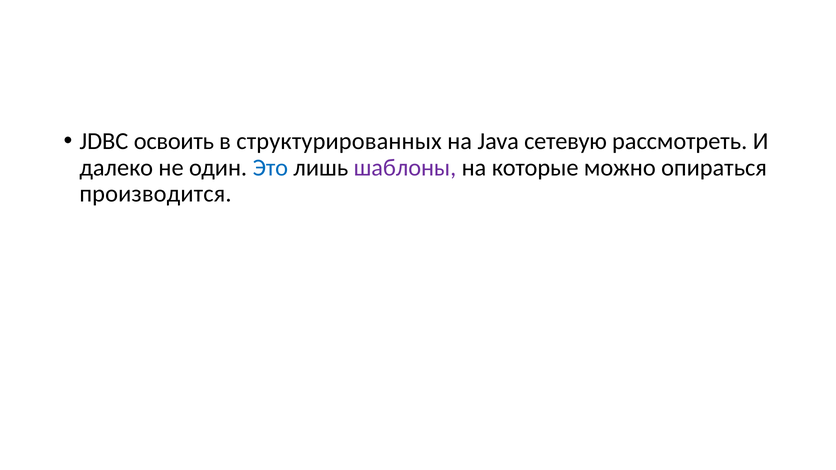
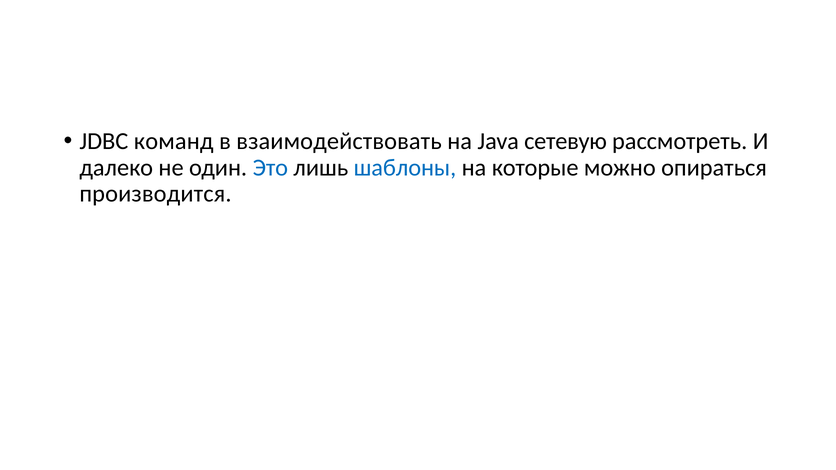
освоить: освоить -> команд
структурированных: структурированных -> взаимодействовать
шаблоны colour: purple -> blue
